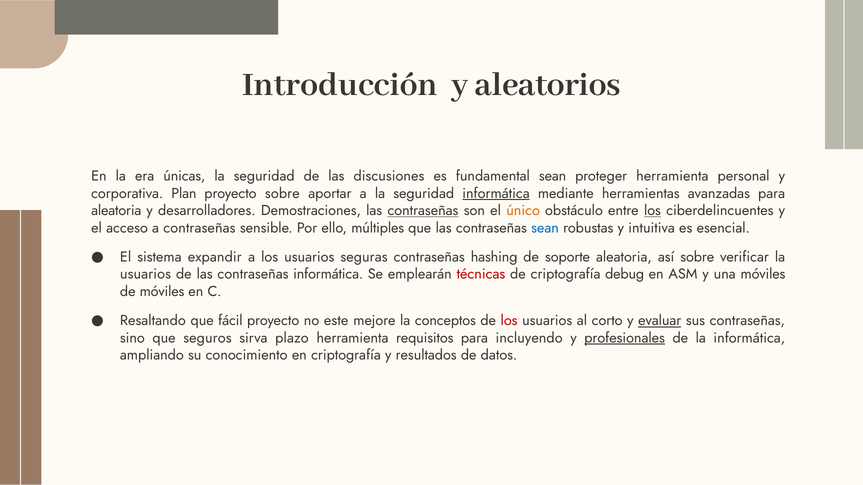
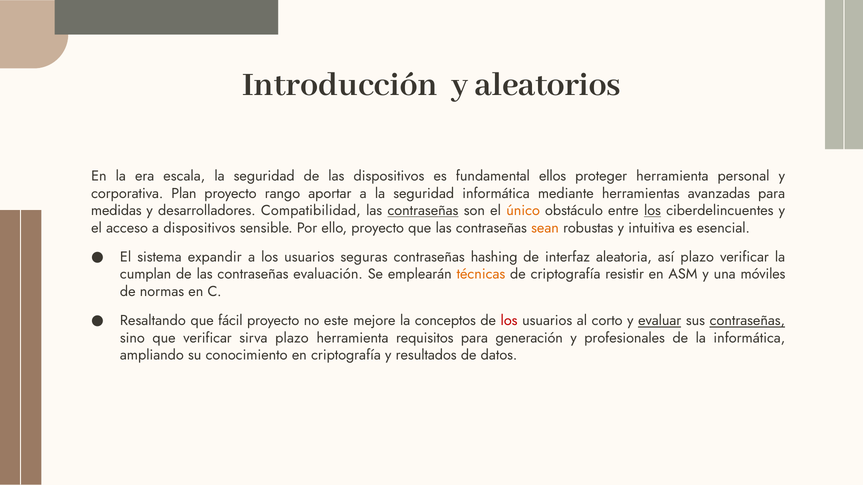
únicas: únicas -> escala
las discusiones: discusiones -> dispositivos
fundamental sean: sean -> ellos
proyecto sobre: sobre -> rango
informática at (496, 193) underline: present -> none
aleatoria at (116, 211): aleatoria -> medidas
Demostraciones: Demostraciones -> Compatibilidad
a contraseñas: contraseñas -> dispositivos
ello múltiples: múltiples -> proyecto
sean at (545, 228) colour: blue -> orange
soporte: soporte -> interfaz
así sobre: sobre -> plazo
usuarios at (145, 275): usuarios -> cumplan
contraseñas informática: informática -> evaluación
técnicas colour: red -> orange
debug: debug -> resistir
de móviles: móviles -> normas
contraseñas at (747, 321) underline: none -> present
que seguros: seguros -> verificar
incluyendo: incluyendo -> generación
profesionales underline: present -> none
